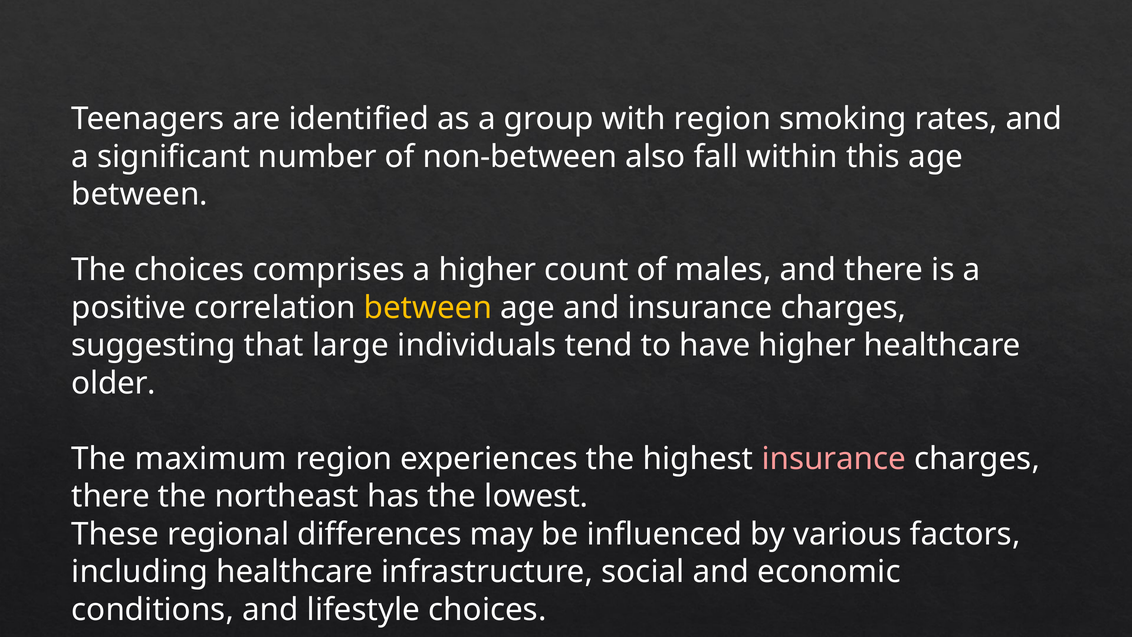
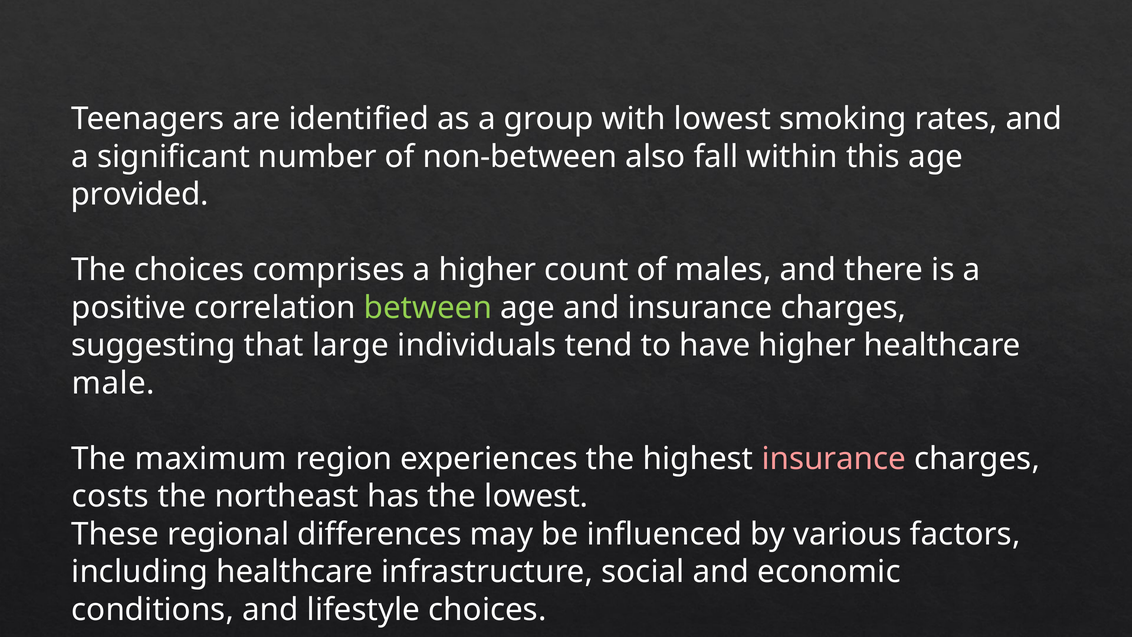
with region: region -> lowest
between at (140, 194): between -> provided
between at (428, 308) colour: yellow -> light green
older: older -> male
there at (111, 496): there -> costs
